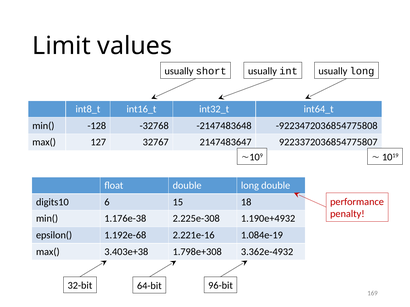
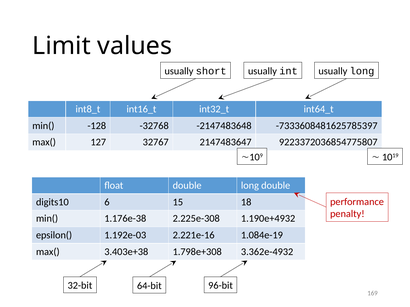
-9223472036854775808: -9223472036854775808 -> -7333608481625785397
1.192e-68: 1.192e-68 -> 1.192e-03
